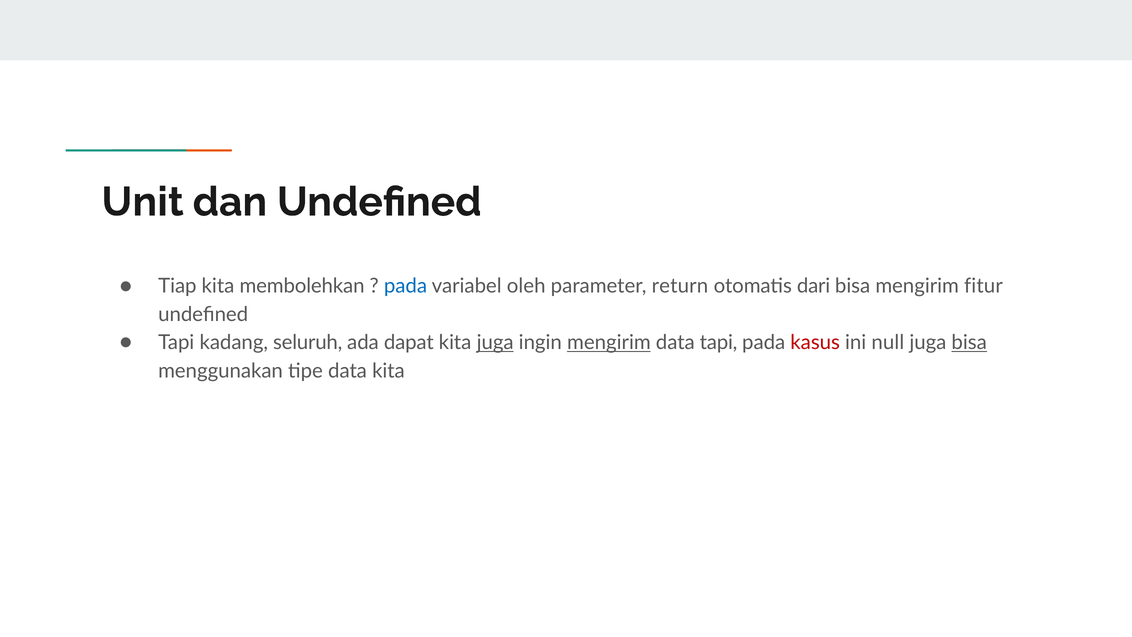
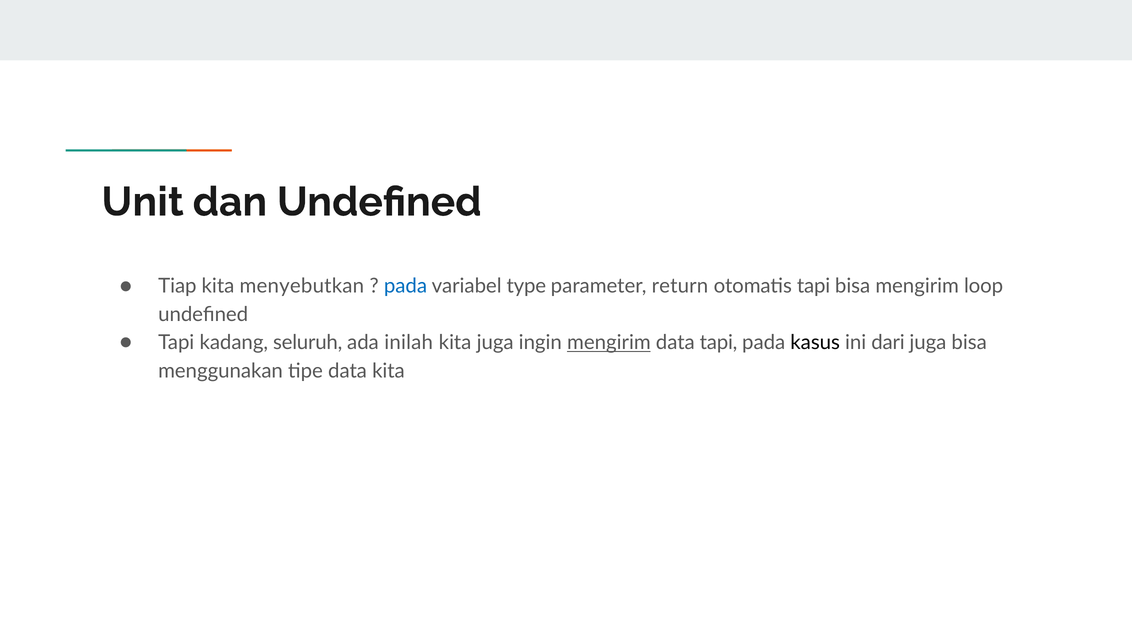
membolehkan: membolehkan -> menyebutkan
oleh: oleh -> type
otomatis dari: dari -> tapi
fitur: fitur -> loop
dapat: dapat -> inilah
juga at (495, 342) underline: present -> none
kasus colour: red -> black
null: null -> dari
bisa at (969, 342) underline: present -> none
